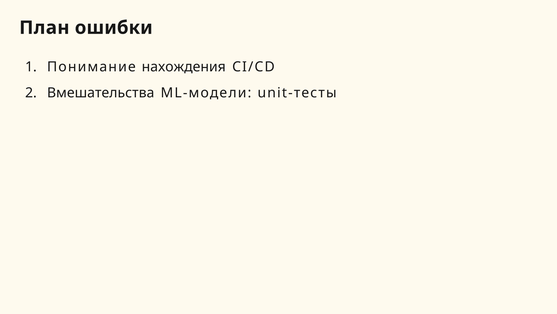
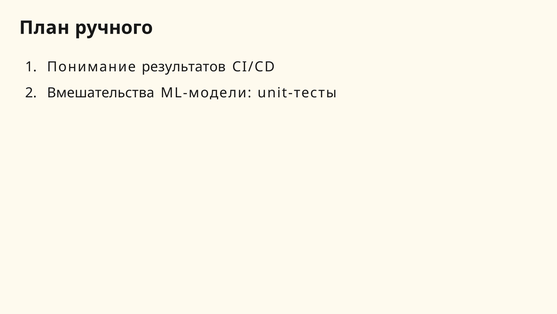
ошибки: ошибки -> ручного
нахождения: нахождения -> результатов
